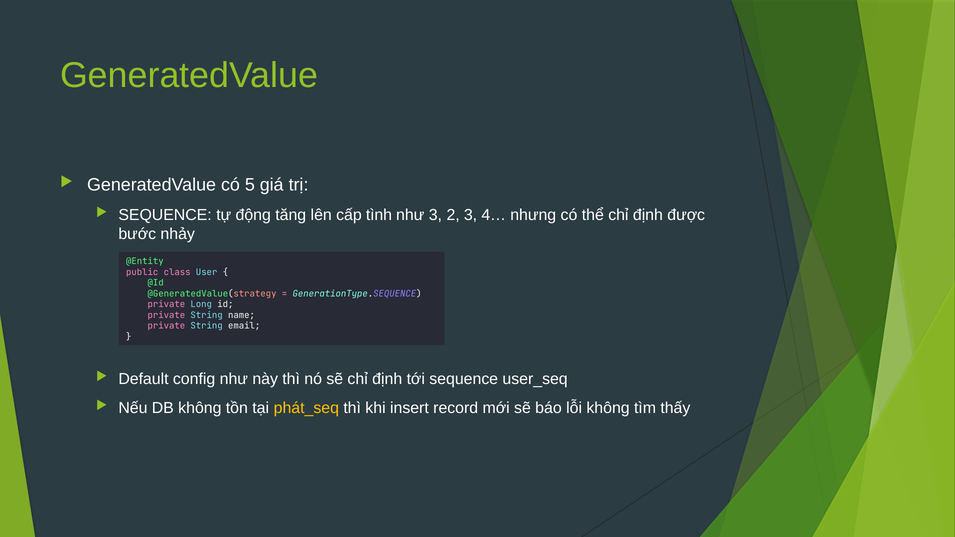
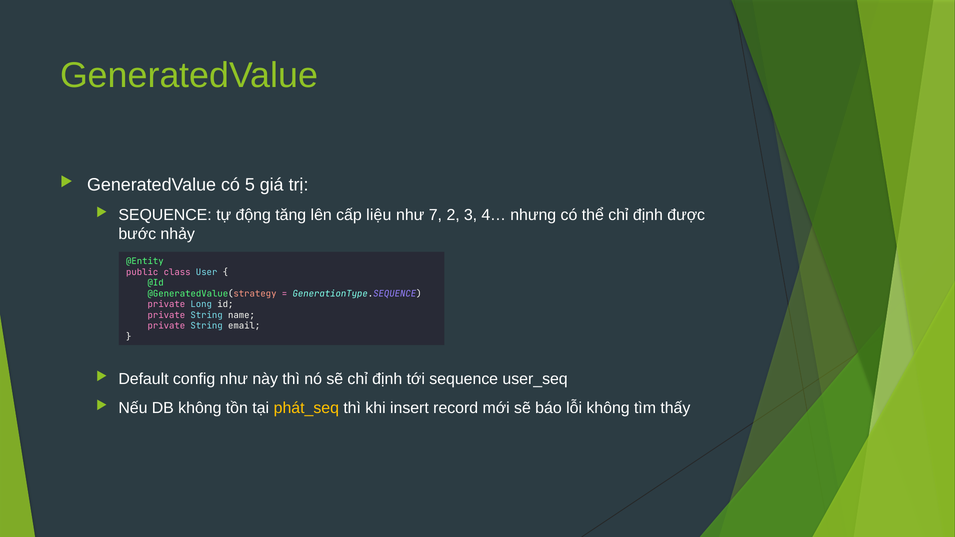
tình: tình -> liệu
như 3: 3 -> 7
